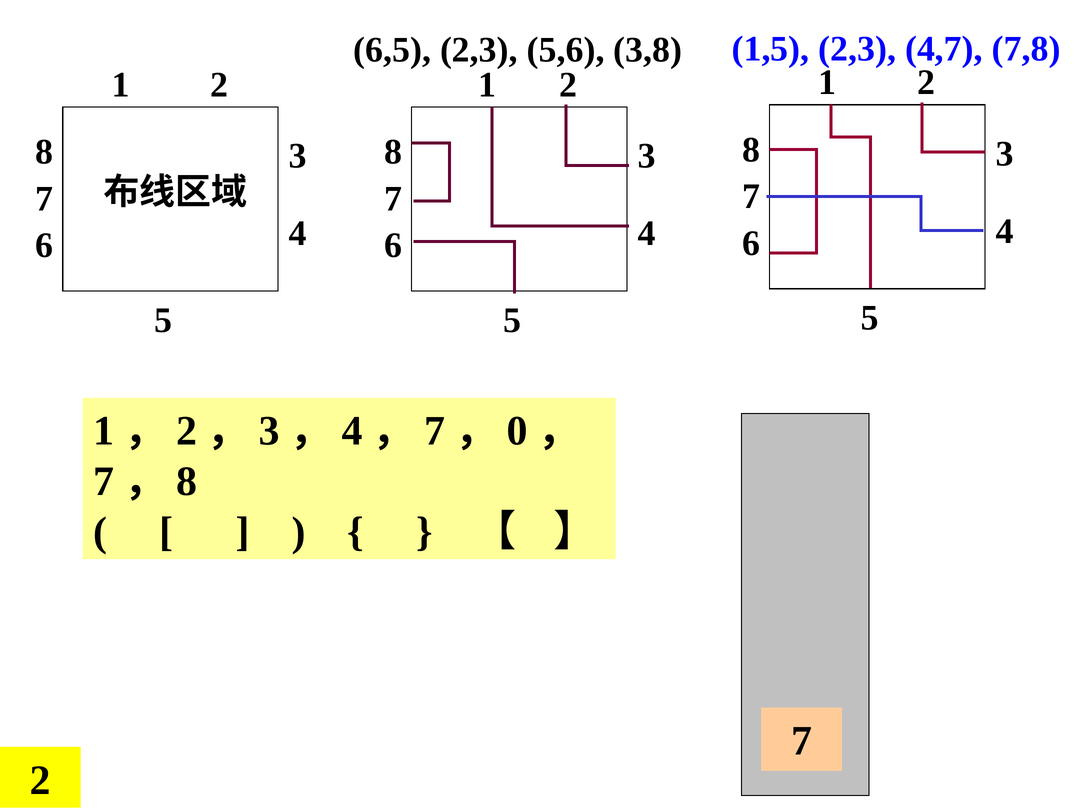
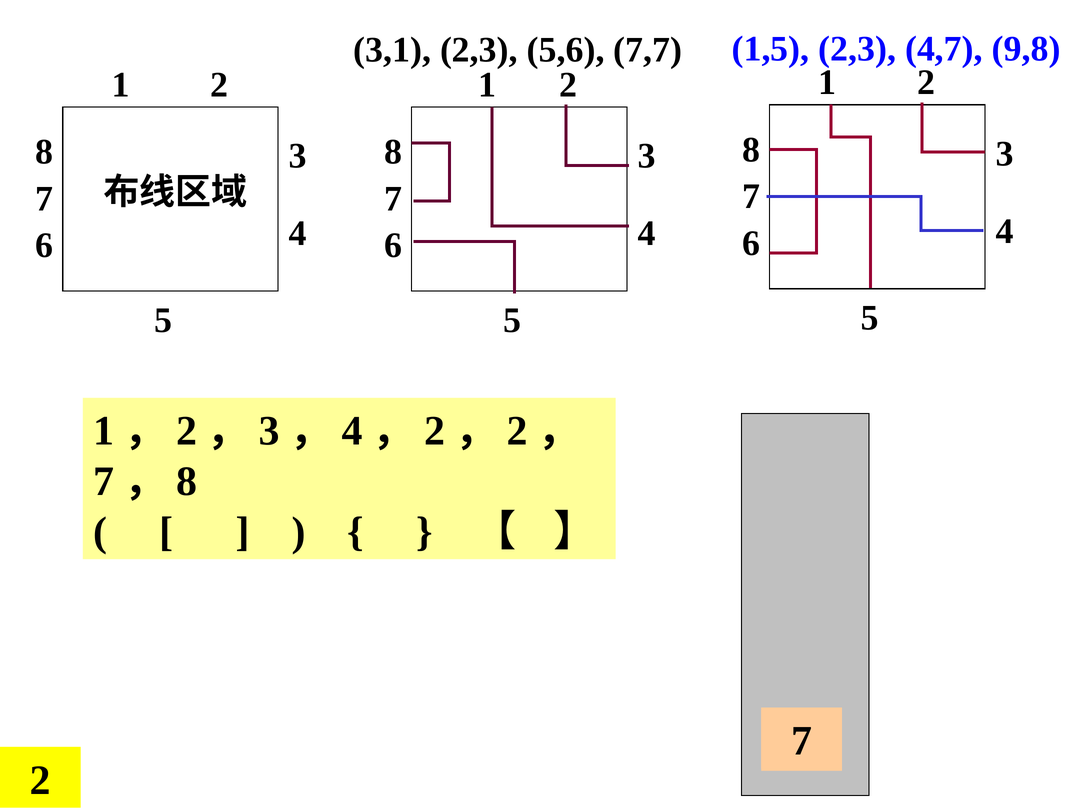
6,5: 6,5 -> 3,1
3,8: 3,8 -> 7,7
7,8: 7,8 -> 9,8
7 at (435, 431): 7 -> 2
0 at (517, 431): 0 -> 2
